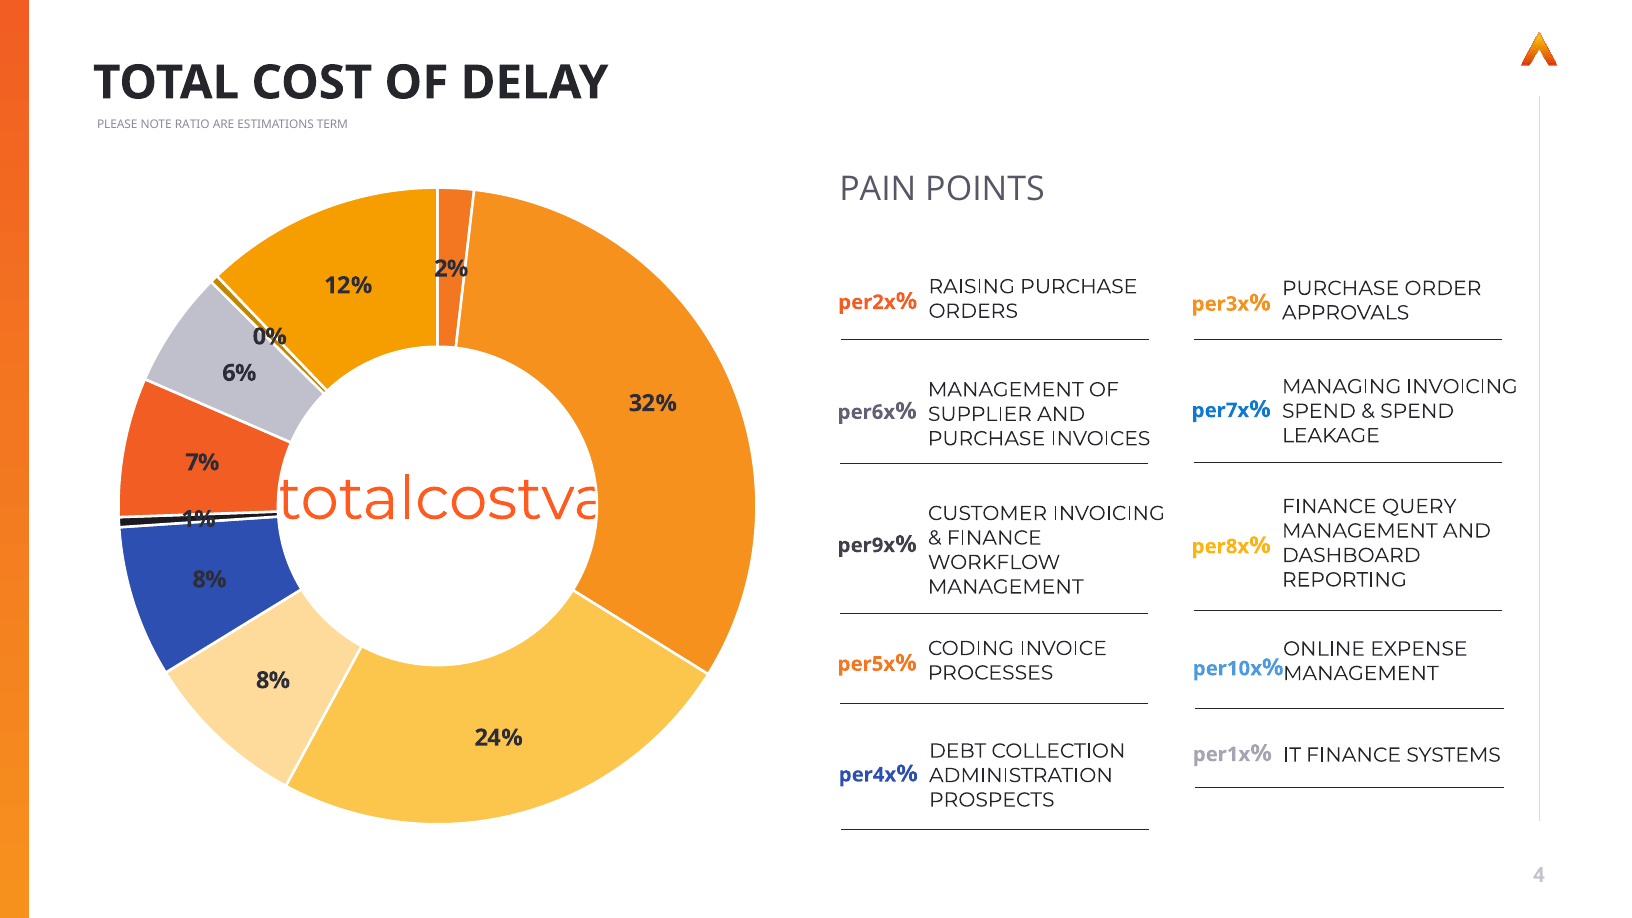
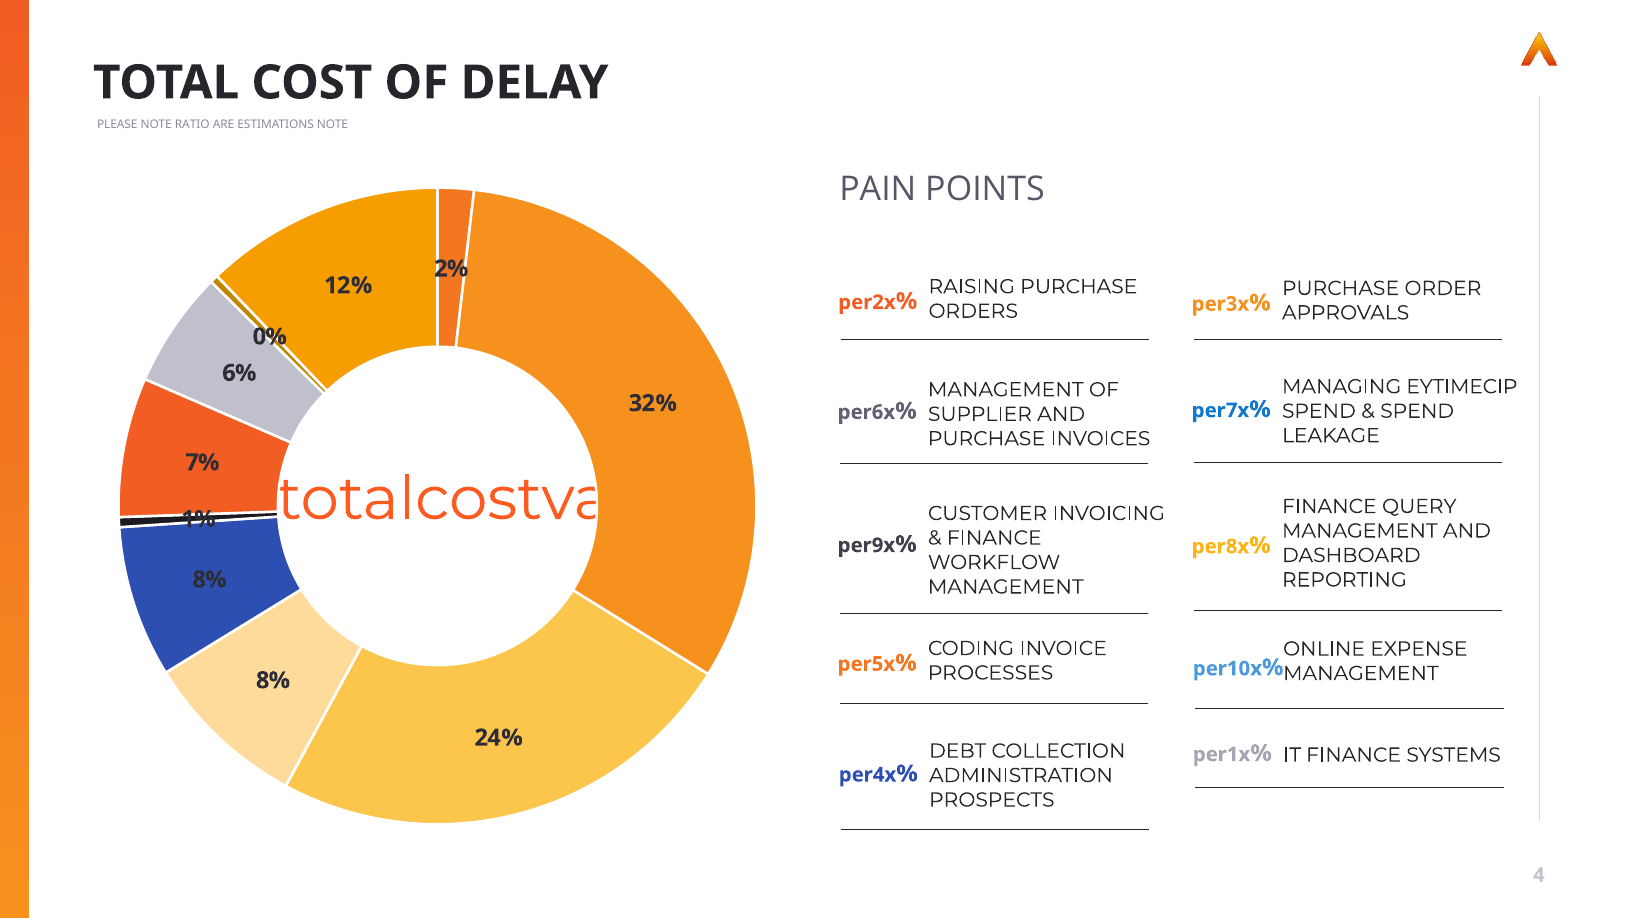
ESTIMATIONS TERM: TERM -> NOTE
INVOICING at (1462, 387): INVOICING -> EYTIMECIP
